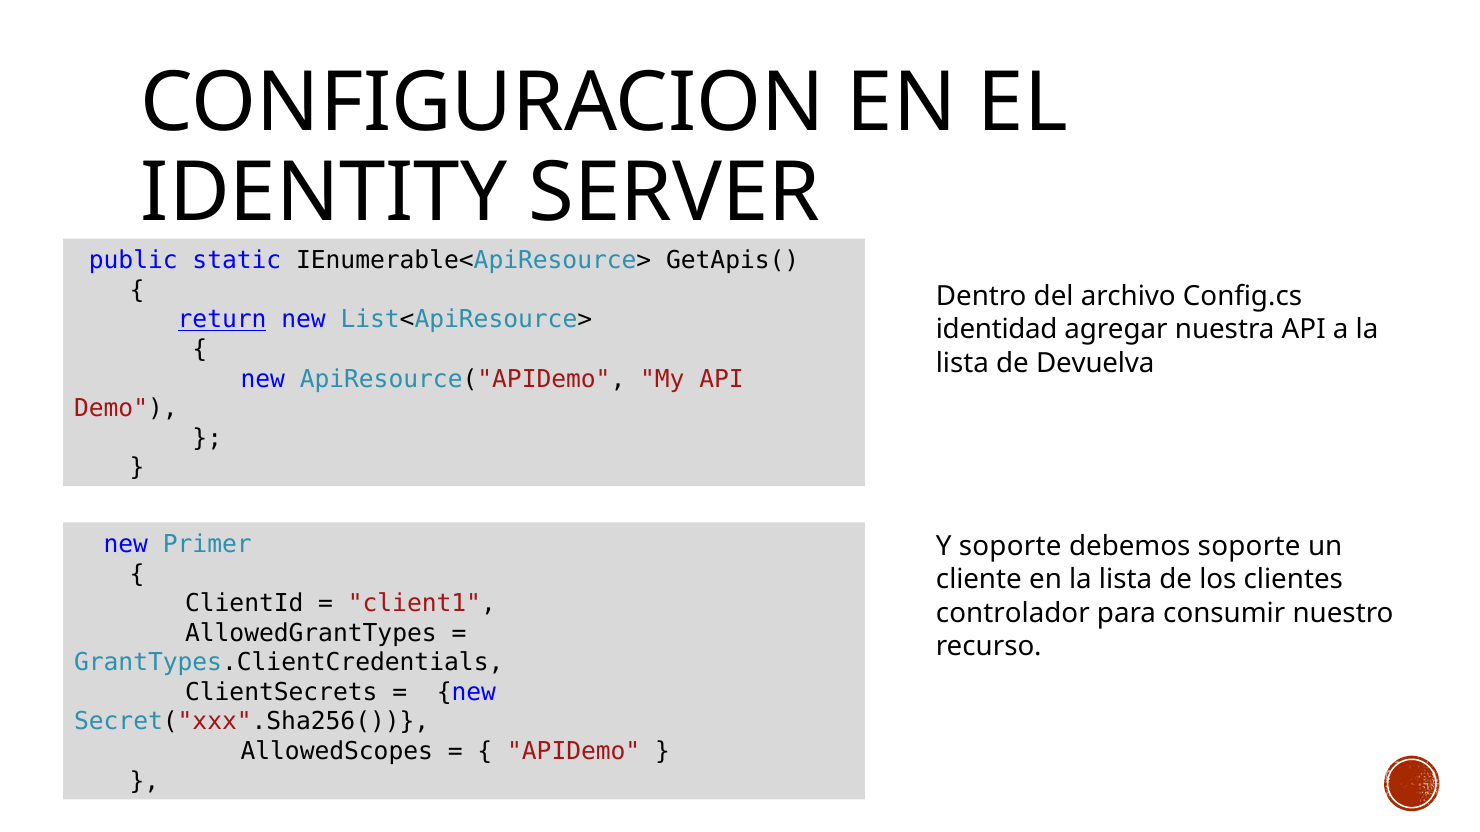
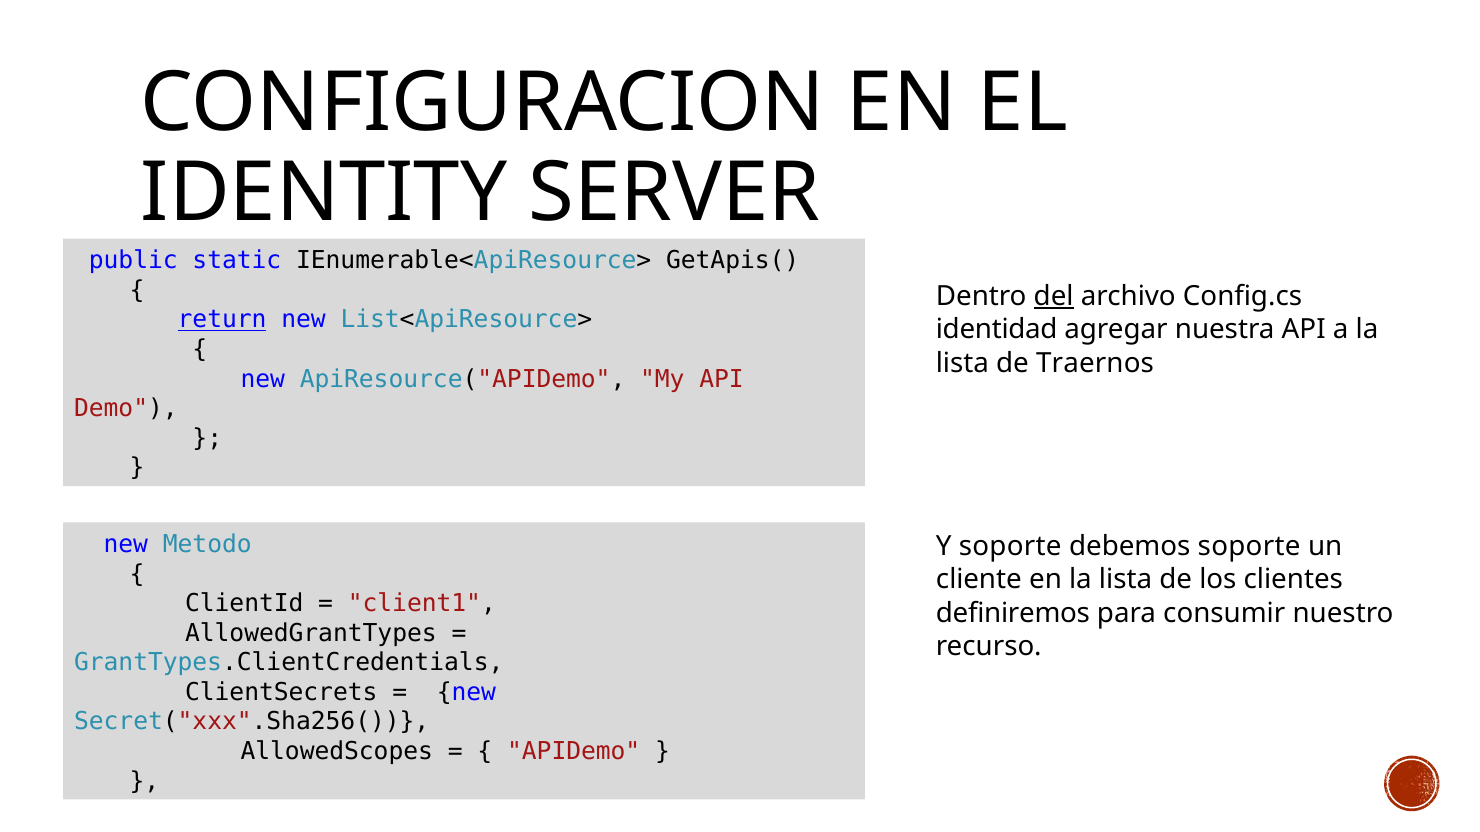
del underline: none -> present
Devuelva: Devuelva -> Traernos
Primer: Primer -> Metodo
controlador: controlador -> definiremos
